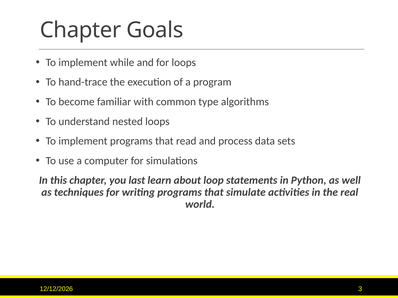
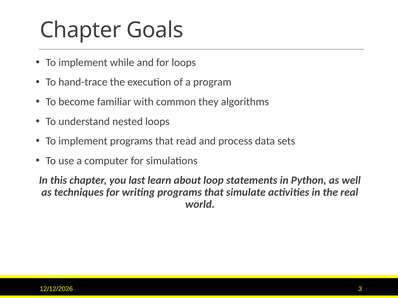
type: type -> they
